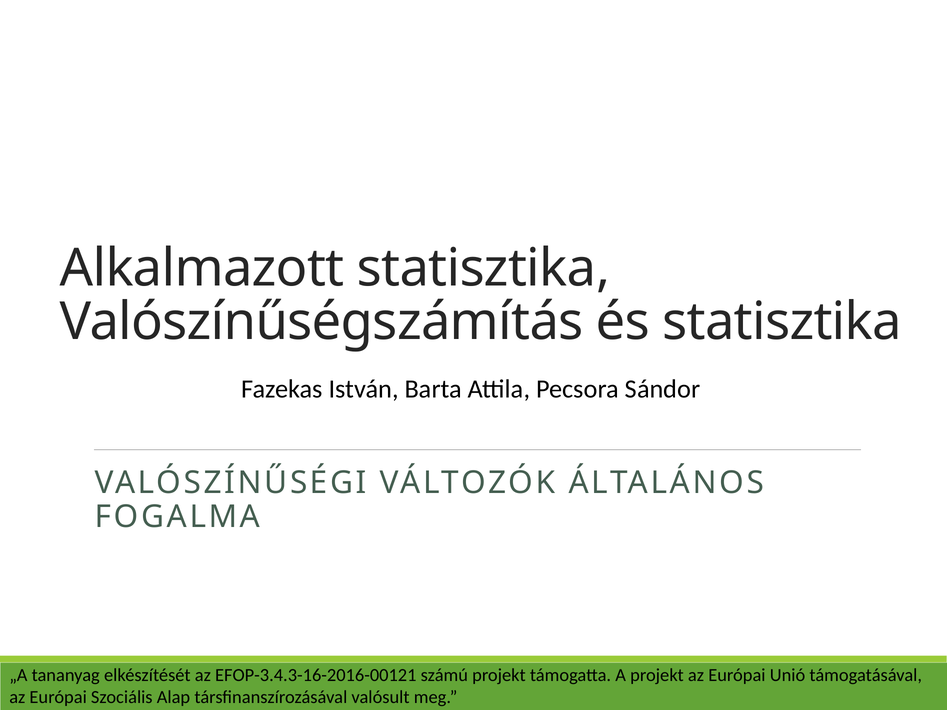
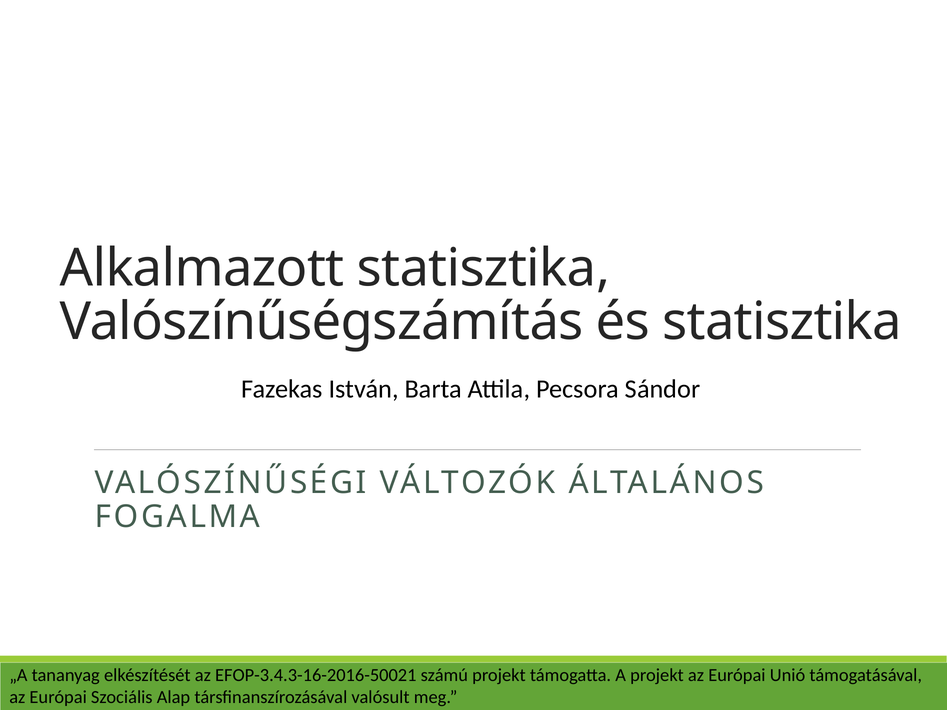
EFOP-3.4.3-16-2016-00121: EFOP-3.4.3-16-2016-00121 -> EFOP-3.4.3-16-2016-50021
